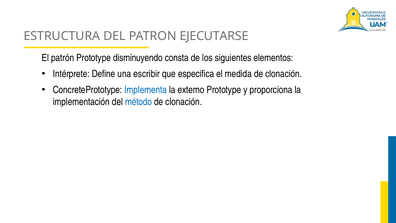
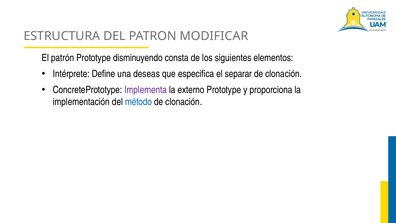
EJECUTARSE: EJECUTARSE -> MODIFICAR
escribir: escribir -> deseas
medida: medida -> separar
Implementa colour: blue -> purple
